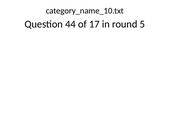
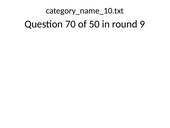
44: 44 -> 70
17: 17 -> 50
5: 5 -> 9
